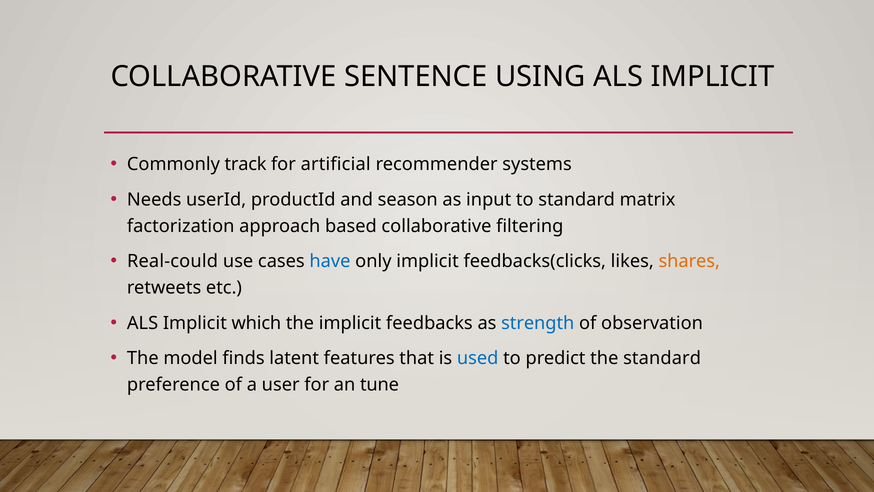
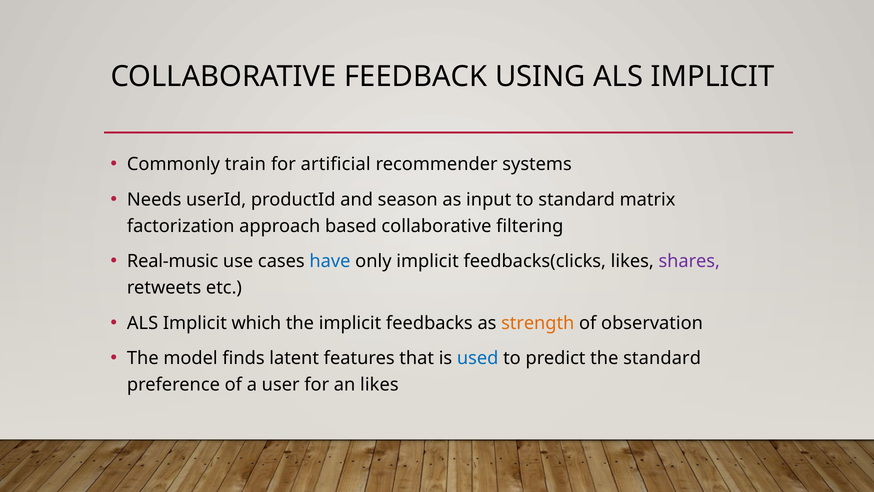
SENTENCE: SENTENCE -> FEEDBACK
track: track -> train
Real-could: Real-could -> Real-music
shares colour: orange -> purple
strength colour: blue -> orange
an tune: tune -> likes
